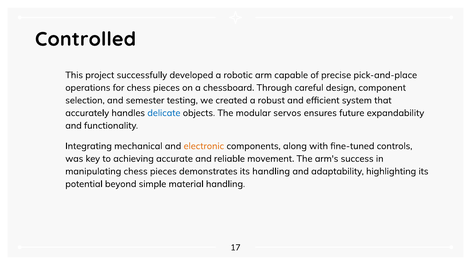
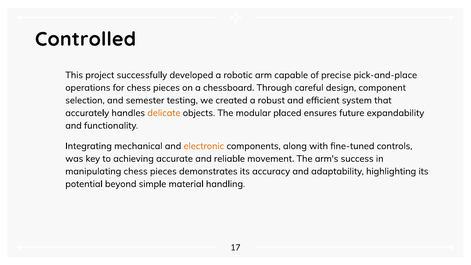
delicate colour: blue -> orange
servos: servos -> placed
its handling: handling -> accuracy
